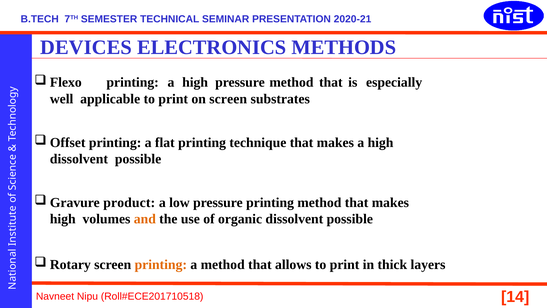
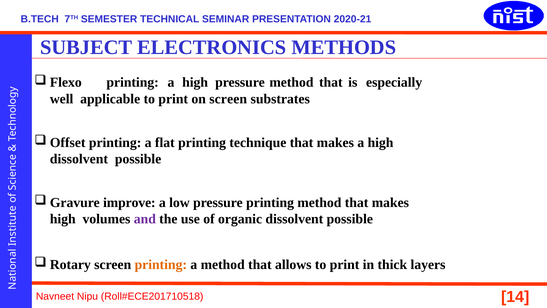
DEVICES: DEVICES -> SUBJECT
product: product -> improve
and colour: orange -> purple
